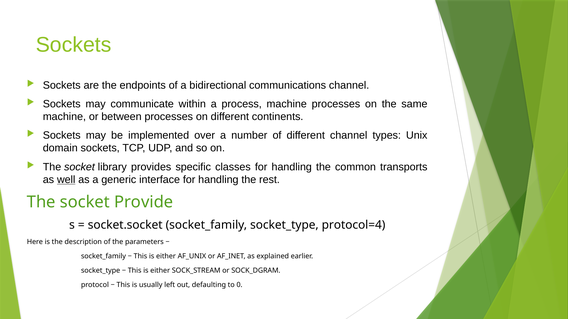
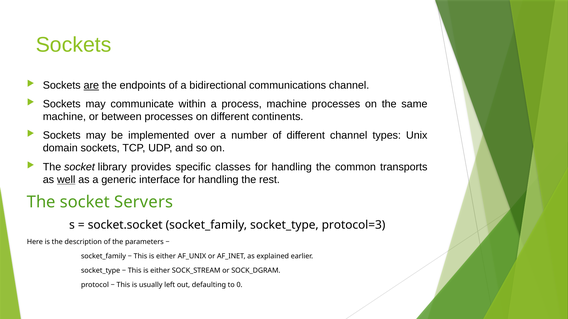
are underline: none -> present
Provide: Provide -> Servers
protocol=4: protocol=4 -> protocol=3
